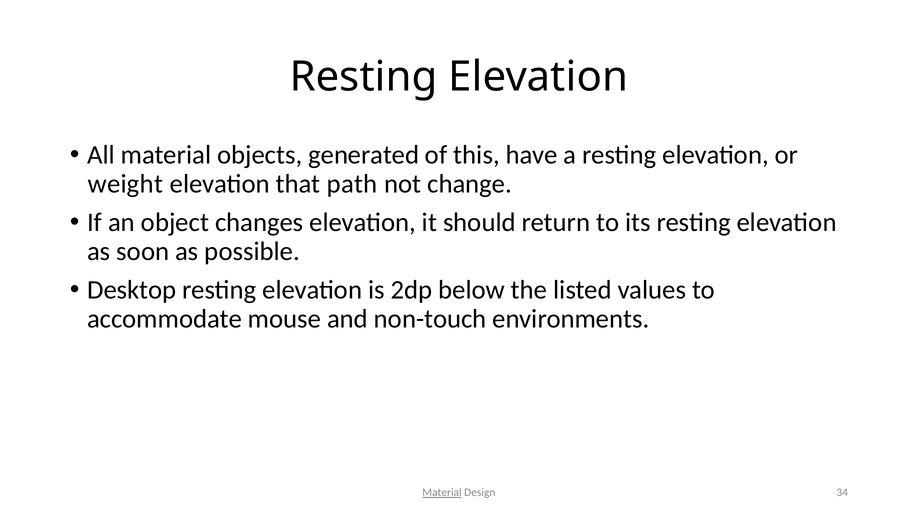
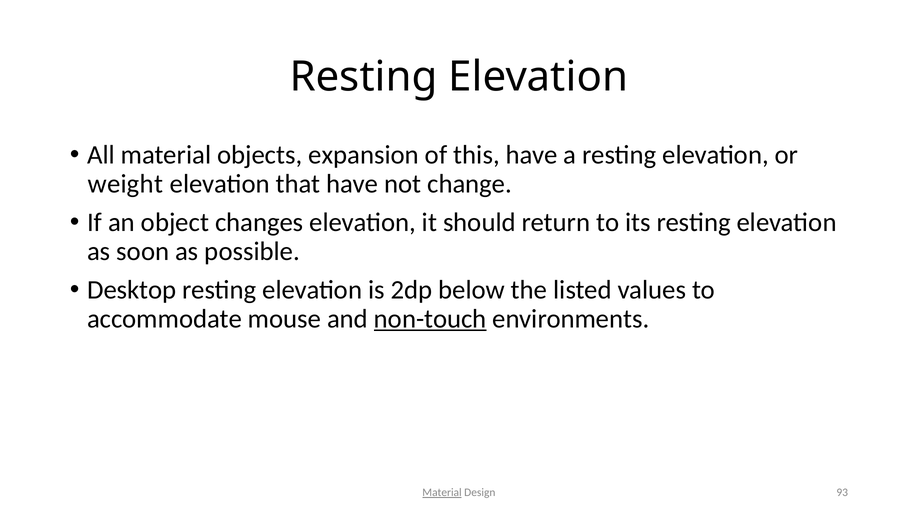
generated: generated -> expansion
that path: path -> have
non-touch underline: none -> present
34: 34 -> 93
